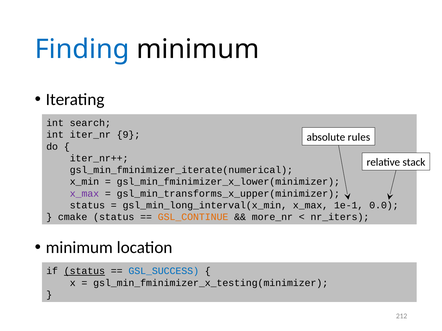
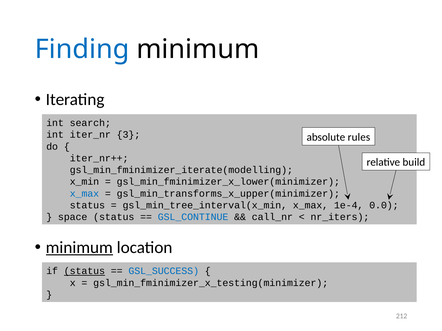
9: 9 -> 3
stack: stack -> build
gsl_min_fminimizer_iterate(numerical: gsl_min_fminimizer_iterate(numerical -> gsl_min_fminimizer_iterate(modelling
x_max at (84, 194) colour: purple -> blue
gsl_min_long_interval(x_min: gsl_min_long_interval(x_min -> gsl_min_tree_interval(x_min
1e-1: 1e-1 -> 1e-4
cmake: cmake -> space
GSL_CONTINUE colour: orange -> blue
more_nr: more_nr -> call_nr
minimum at (79, 248) underline: none -> present
